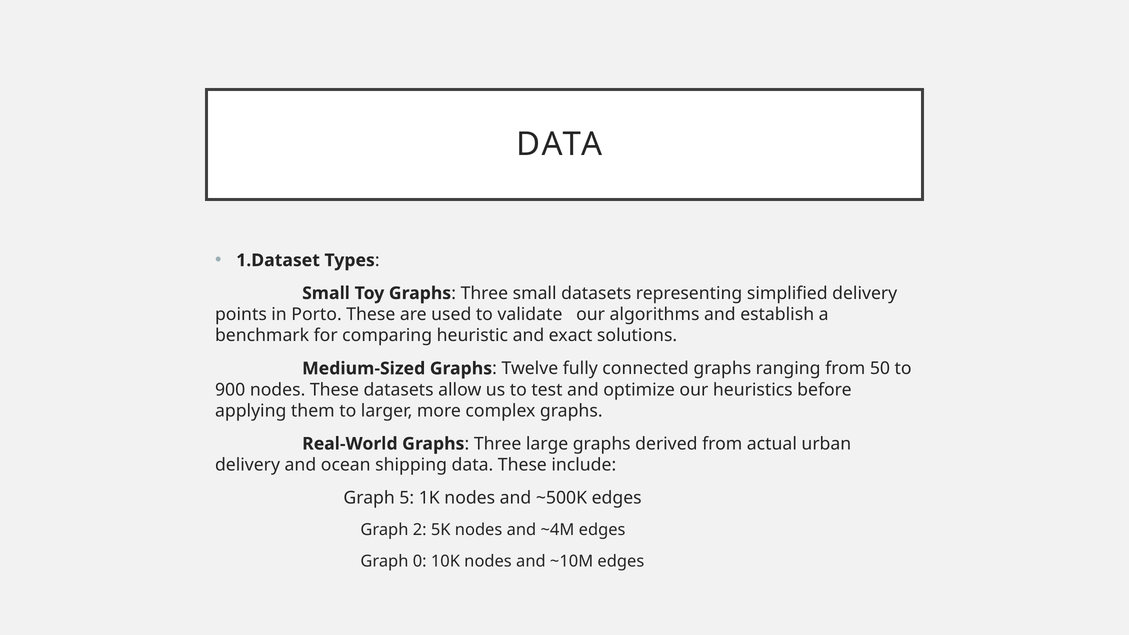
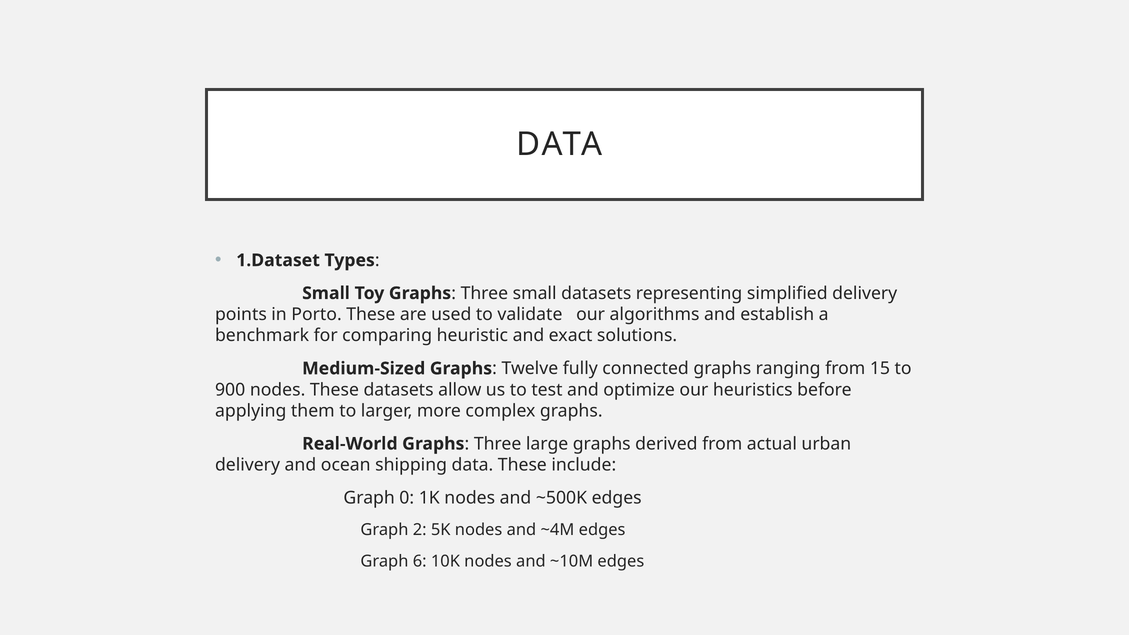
50: 50 -> 15
5: 5 -> 0
0: 0 -> 6
